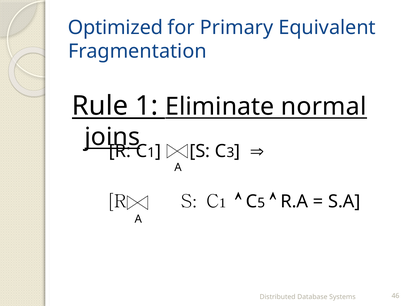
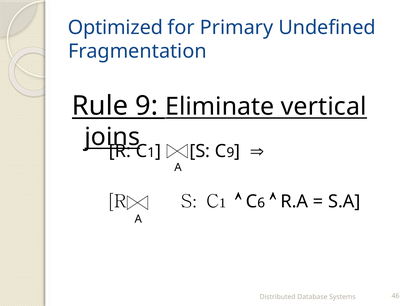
Equivalent: Equivalent -> Undefined
Rule 1: 1 -> 9
normal: normal -> vertical
3 at (230, 153): 3 -> 9
5: 5 -> 6
